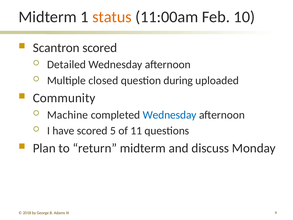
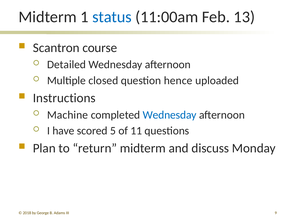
status colour: orange -> blue
10: 10 -> 13
Scantron scored: scored -> course
during: during -> hence
Community: Community -> Instructions
